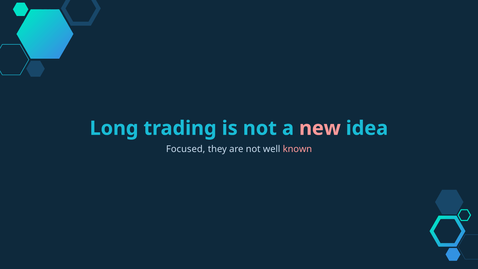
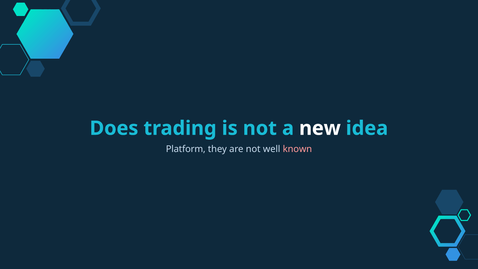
Long: Long -> Does
new colour: pink -> white
Focused: Focused -> Platform
